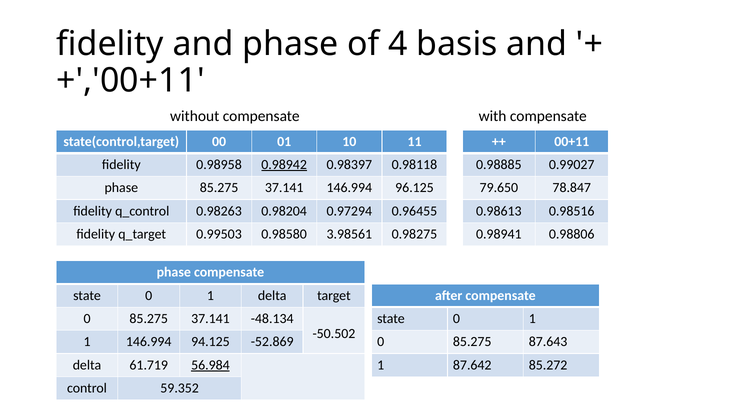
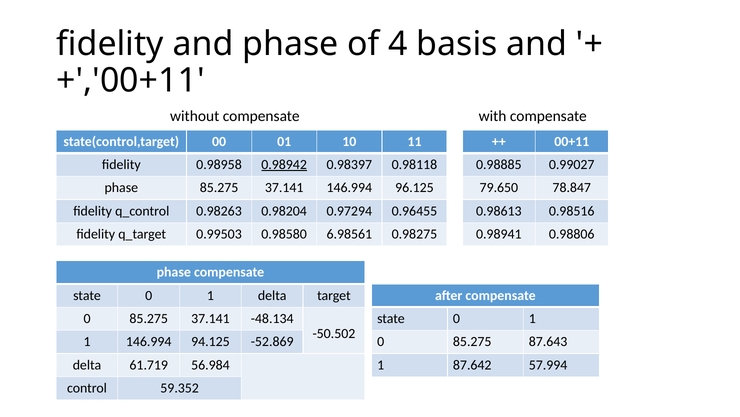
3.98561: 3.98561 -> 6.98561
56.984 underline: present -> none
85.272: 85.272 -> 57.994
